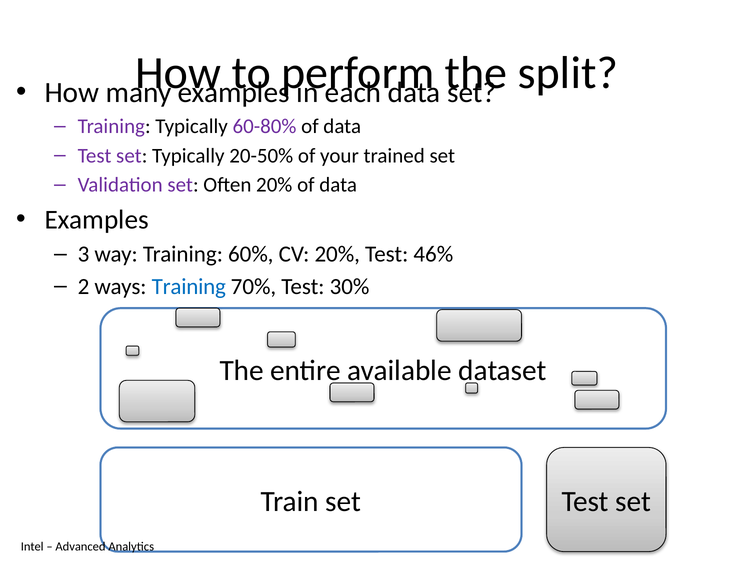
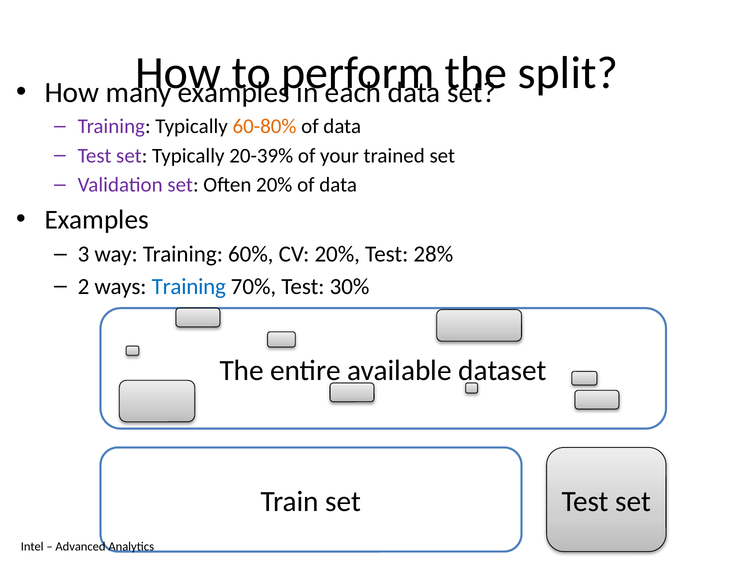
60-80% colour: purple -> orange
20-50%: 20-50% -> 20-39%
46%: 46% -> 28%
